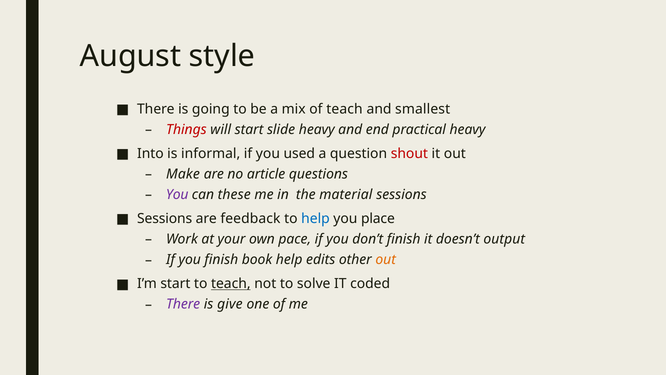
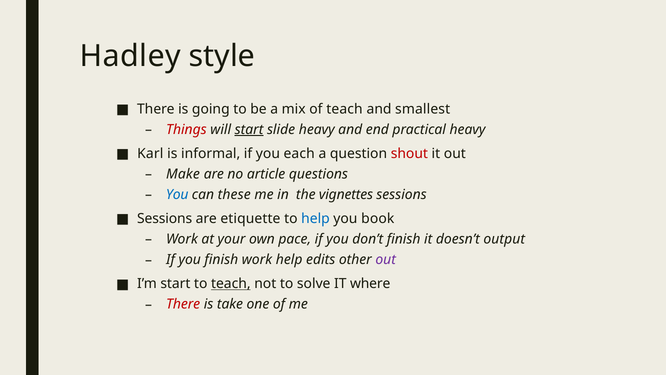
August: August -> Hadley
start at (249, 129) underline: none -> present
Into: Into -> Karl
used: used -> each
You at (177, 194) colour: purple -> blue
material: material -> vignettes
feedback: feedback -> etiquette
place: place -> book
finish book: book -> work
out at (386, 259) colour: orange -> purple
coded: coded -> where
There at (183, 304) colour: purple -> red
give: give -> take
